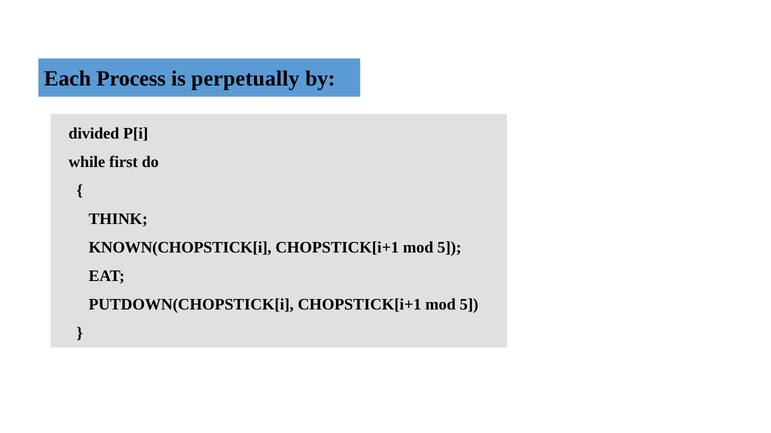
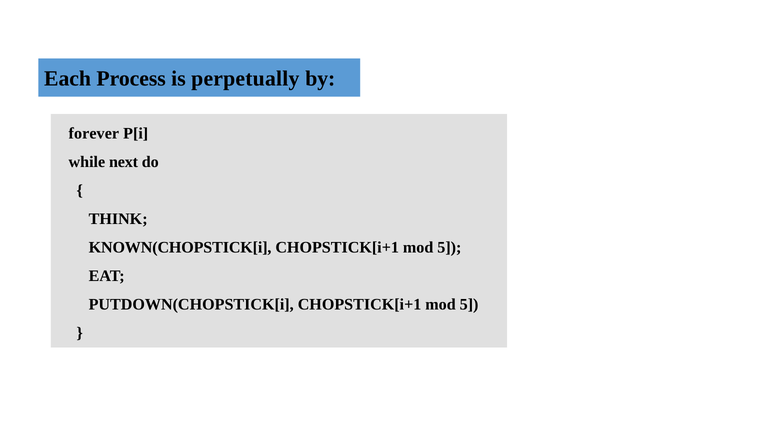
divided: divided -> forever
first: first -> next
